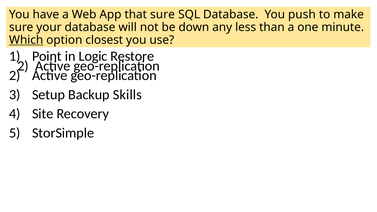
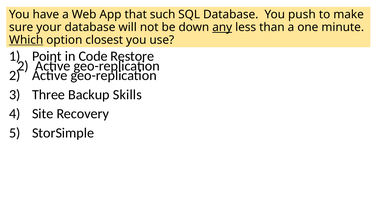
that sure: sure -> such
any underline: none -> present
Logic: Logic -> Code
Setup: Setup -> Three
